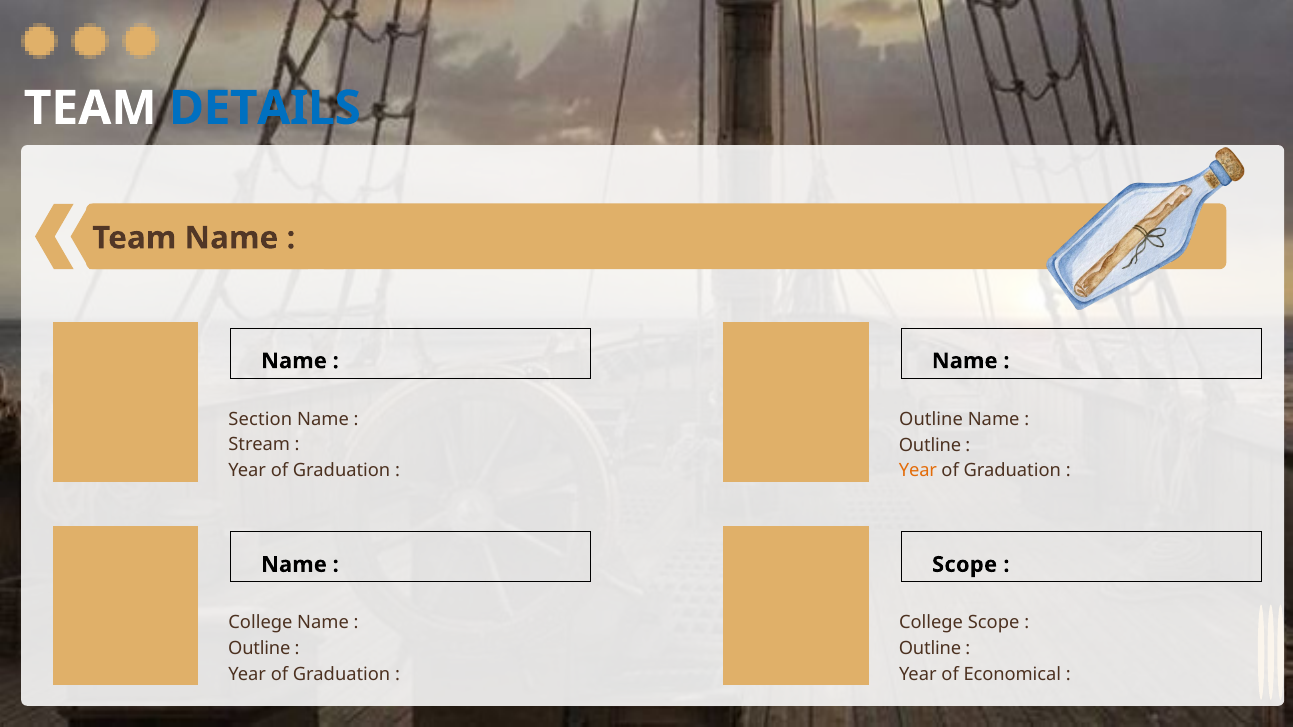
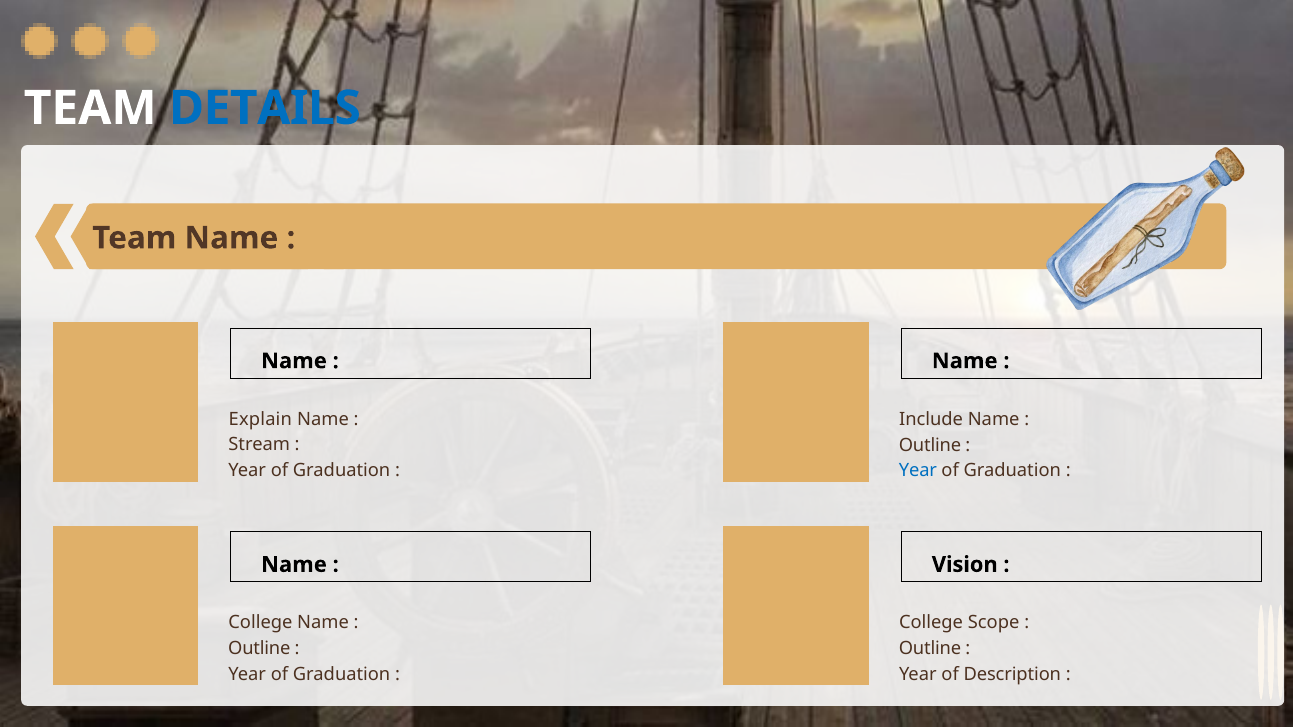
Section: Section -> Explain
Outline at (931, 420): Outline -> Include
Year at (918, 471) colour: orange -> blue
Scope at (965, 565): Scope -> Vision
Economical: Economical -> Description
